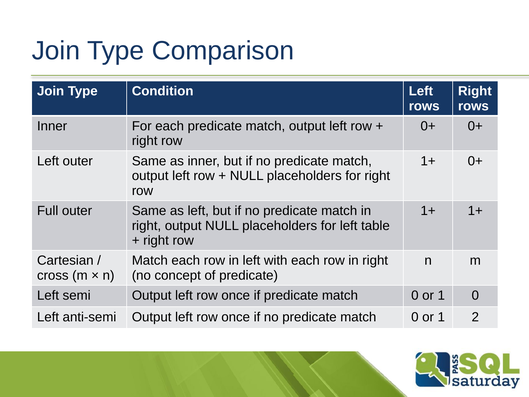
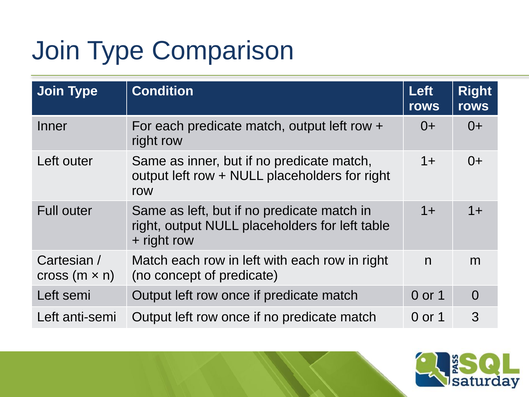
2: 2 -> 3
